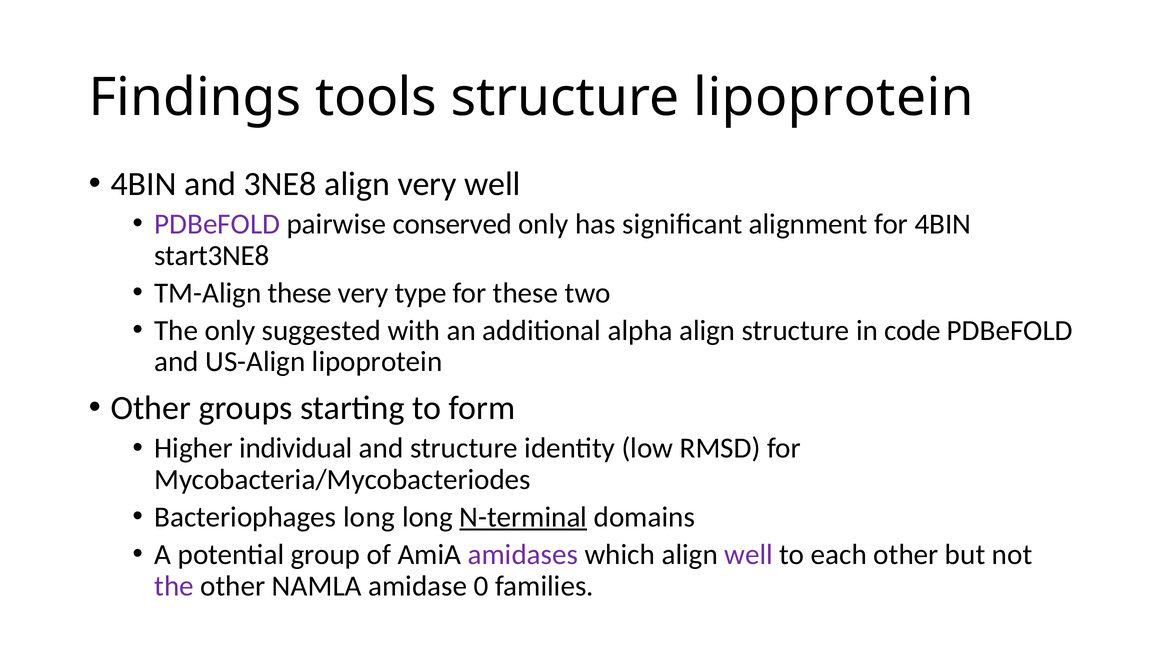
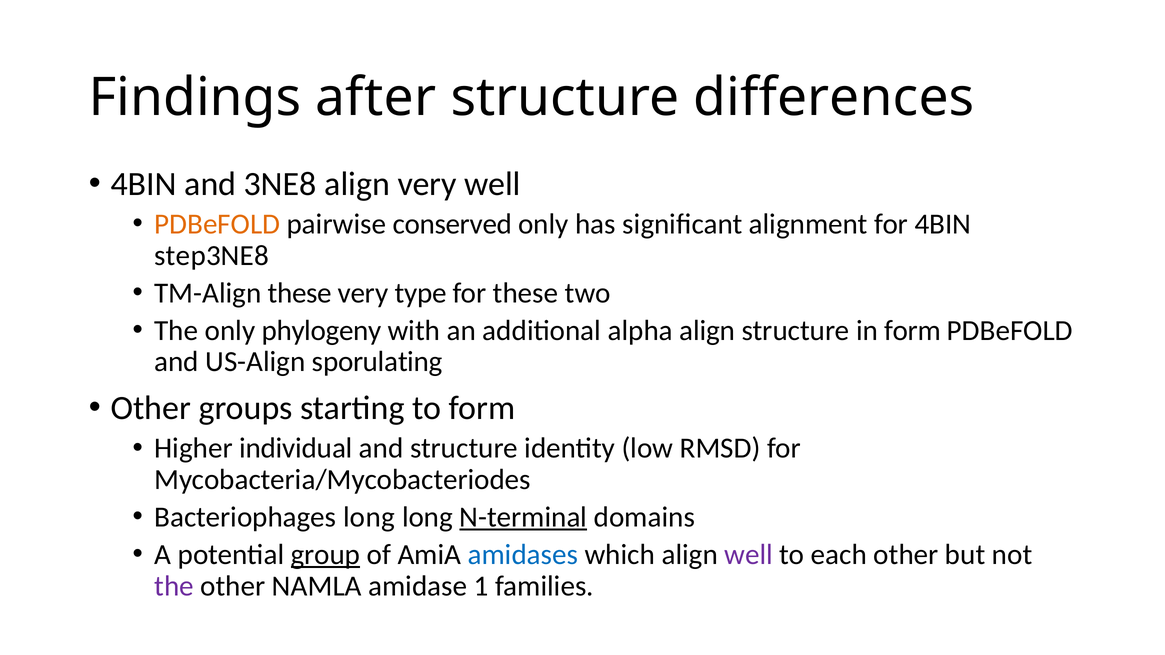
tools: tools -> after
structure lipoprotein: lipoprotein -> differences
PDBeFOLD at (217, 224) colour: purple -> orange
start3NE8: start3NE8 -> step3NE8
suggested: suggested -> phylogeny
in code: code -> form
US-Align lipoprotein: lipoprotein -> sporulating
group underline: none -> present
amidases colour: purple -> blue
0: 0 -> 1
